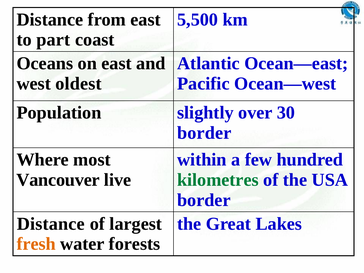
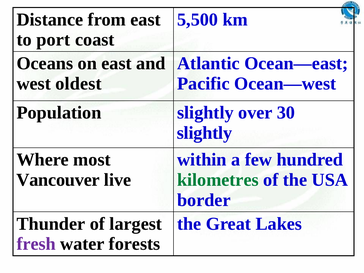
part: part -> port
border at (204, 133): border -> slightly
Distance at (51, 224): Distance -> Thunder
fresh colour: orange -> purple
